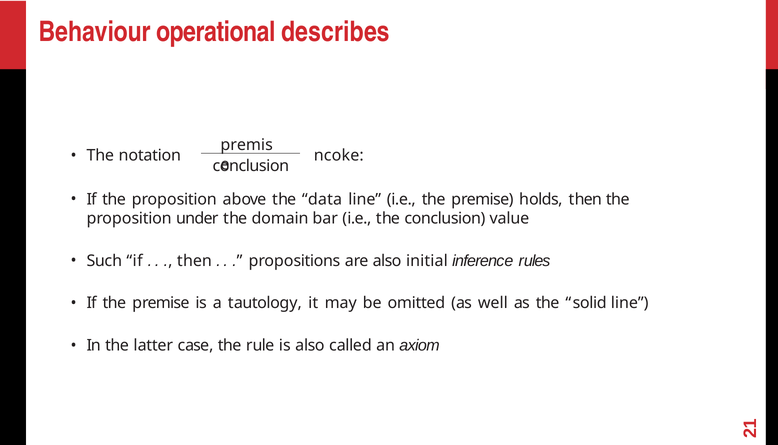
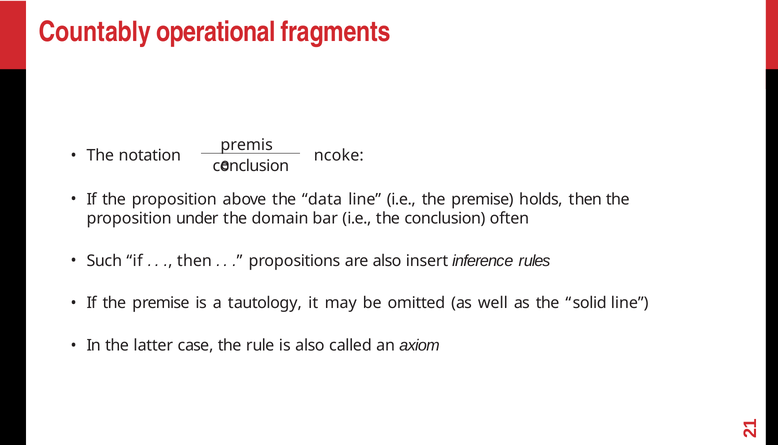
Behaviour: Behaviour -> Countably
describes: describes -> fragments
value: value -> often
initial: initial -> insert
